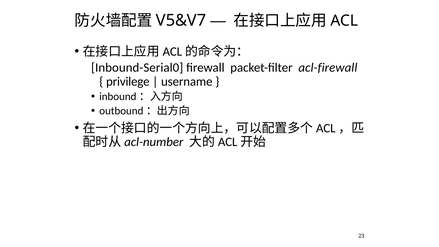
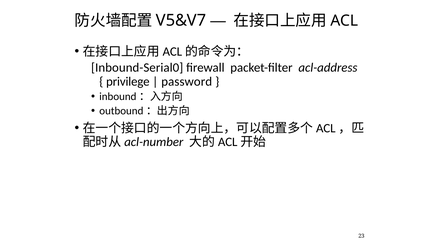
acl-firewall: acl-firewall -> acl-address
username: username -> password
